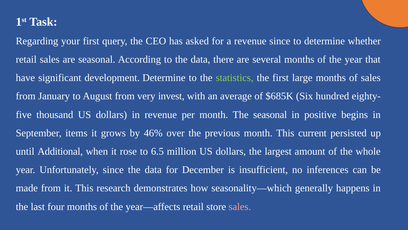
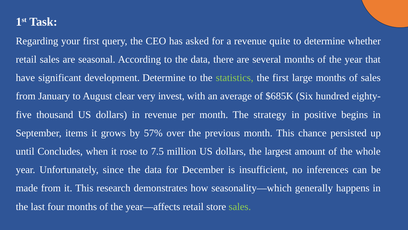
revenue since: since -> quite
August from: from -> clear
The seasonal: seasonal -> strategy
46%: 46% -> 57%
current: current -> chance
Additional: Additional -> Concludes
6.5: 6.5 -> 7.5
sales at (240, 206) colour: pink -> light green
